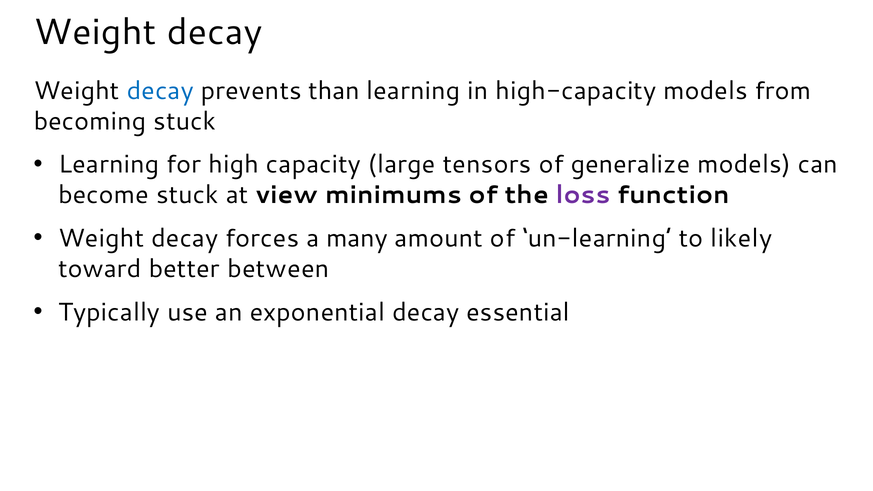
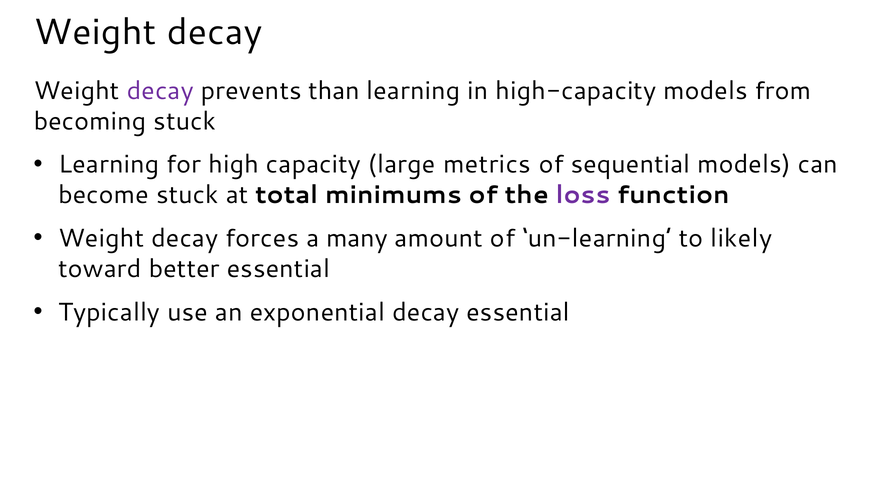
decay at (160, 91) colour: blue -> purple
tensors: tensors -> metrics
generalize: generalize -> sequential
view: view -> total
better between: between -> essential
